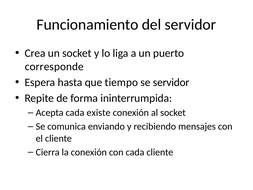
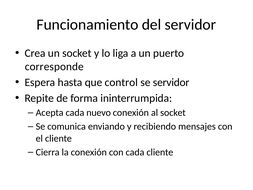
tiempo: tiempo -> control
existe: existe -> nuevo
